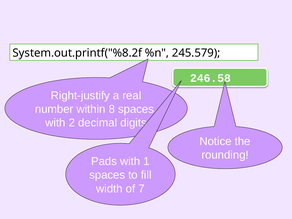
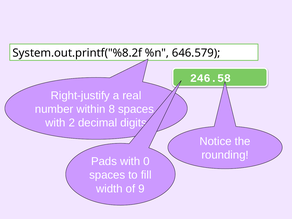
245.579: 245.579 -> 646.579
1: 1 -> 0
7: 7 -> 9
